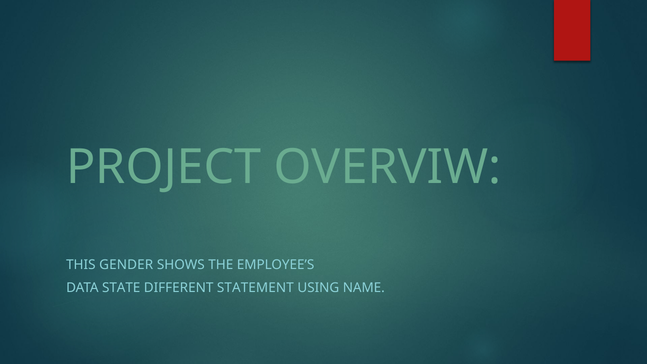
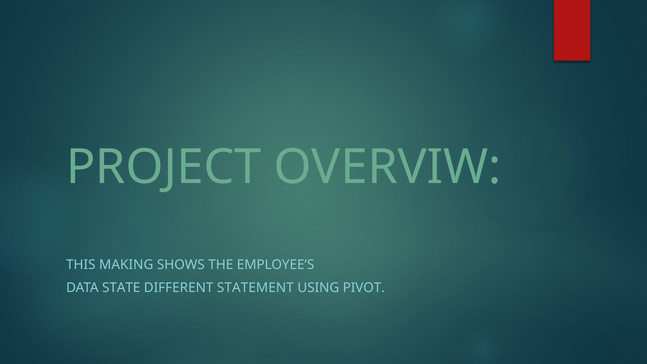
GENDER: GENDER -> MAKING
NAME: NAME -> PIVOT
